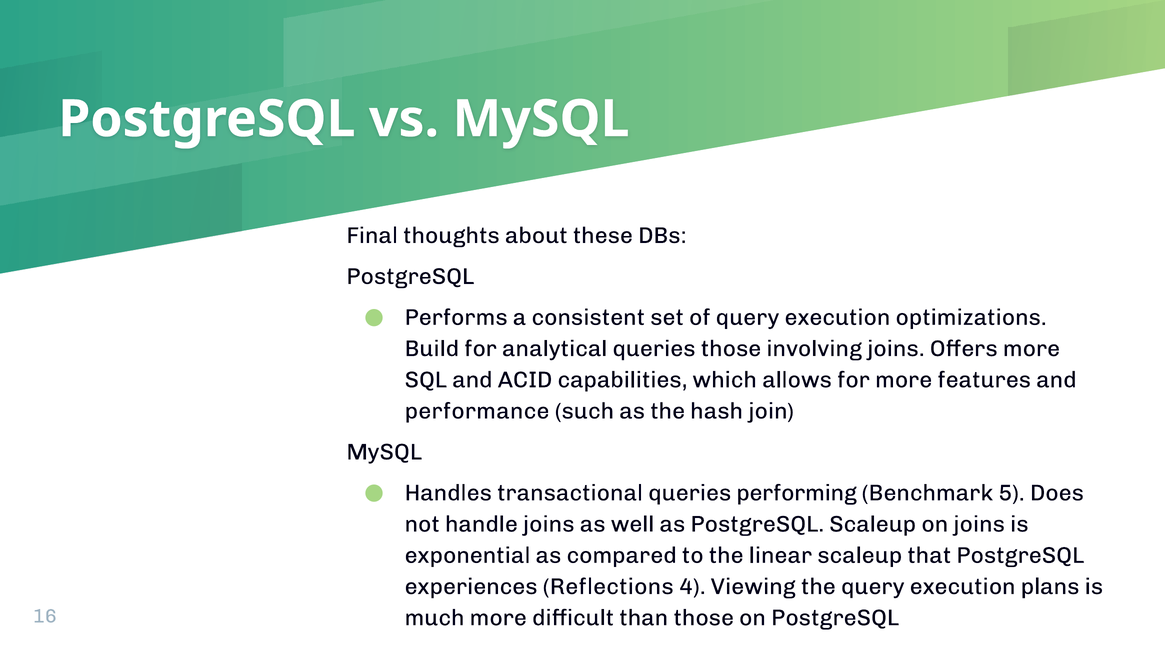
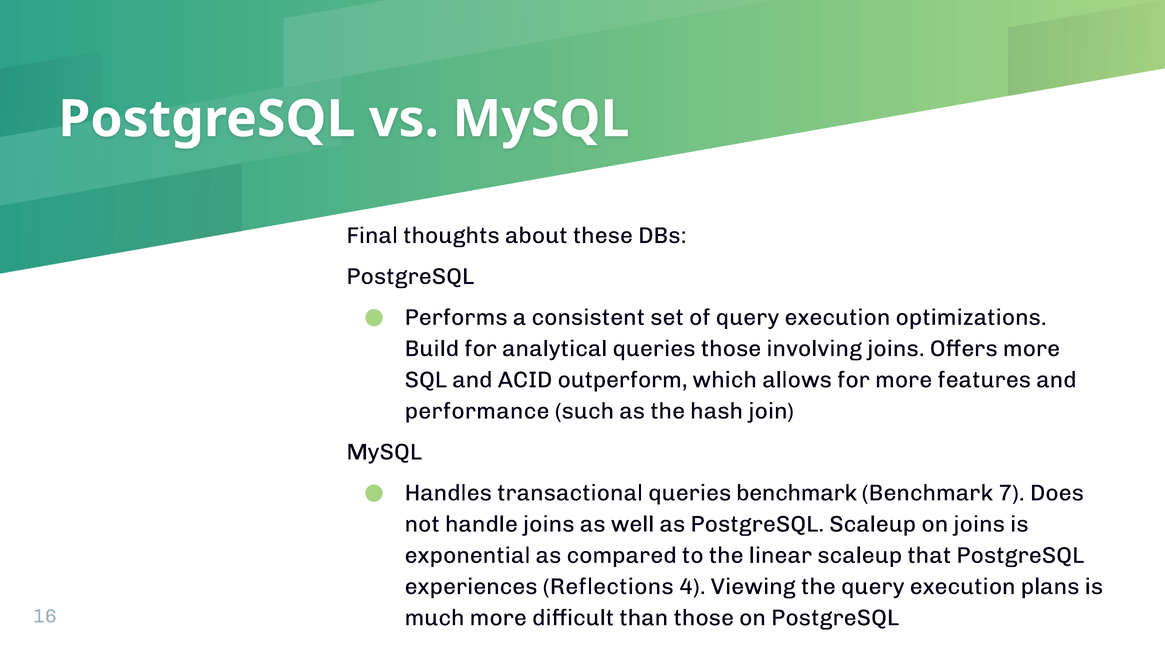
capabilities: capabilities -> outperform
queries performing: performing -> benchmark
5: 5 -> 7
